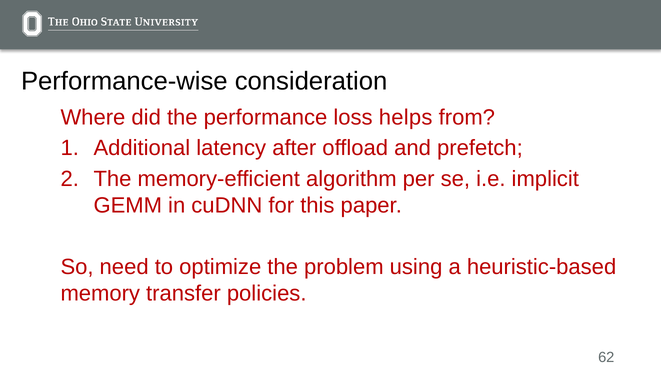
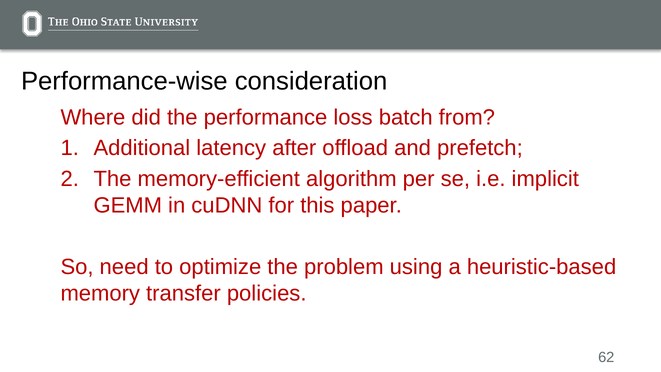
helps: helps -> batch
